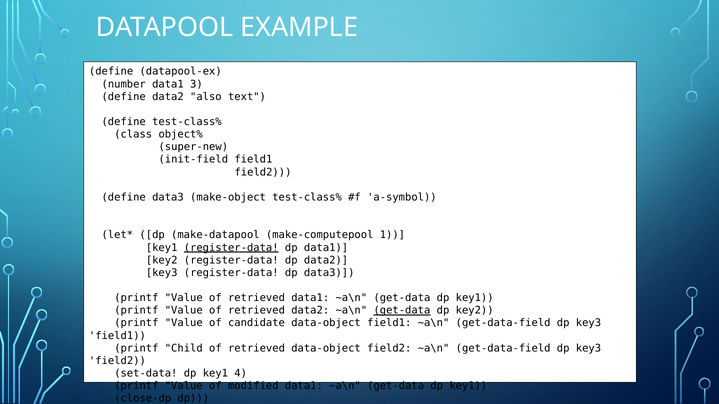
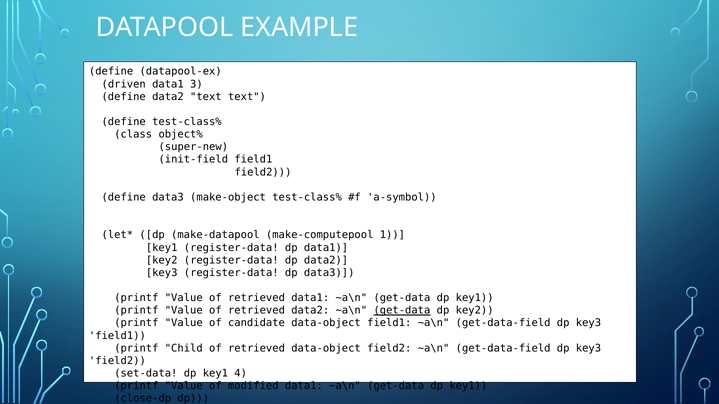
number: number -> driven
data2 also: also -> text
register-data at (231, 248) underline: present -> none
